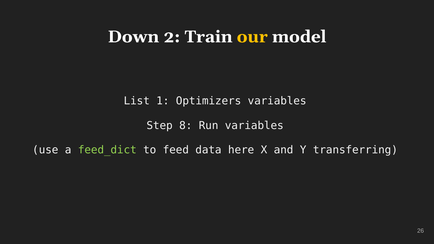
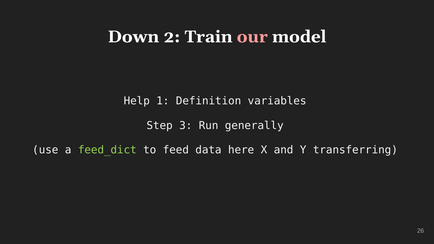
our colour: yellow -> pink
List: List -> Help
Optimizers: Optimizers -> Definition
8: 8 -> 3
Run variables: variables -> generally
